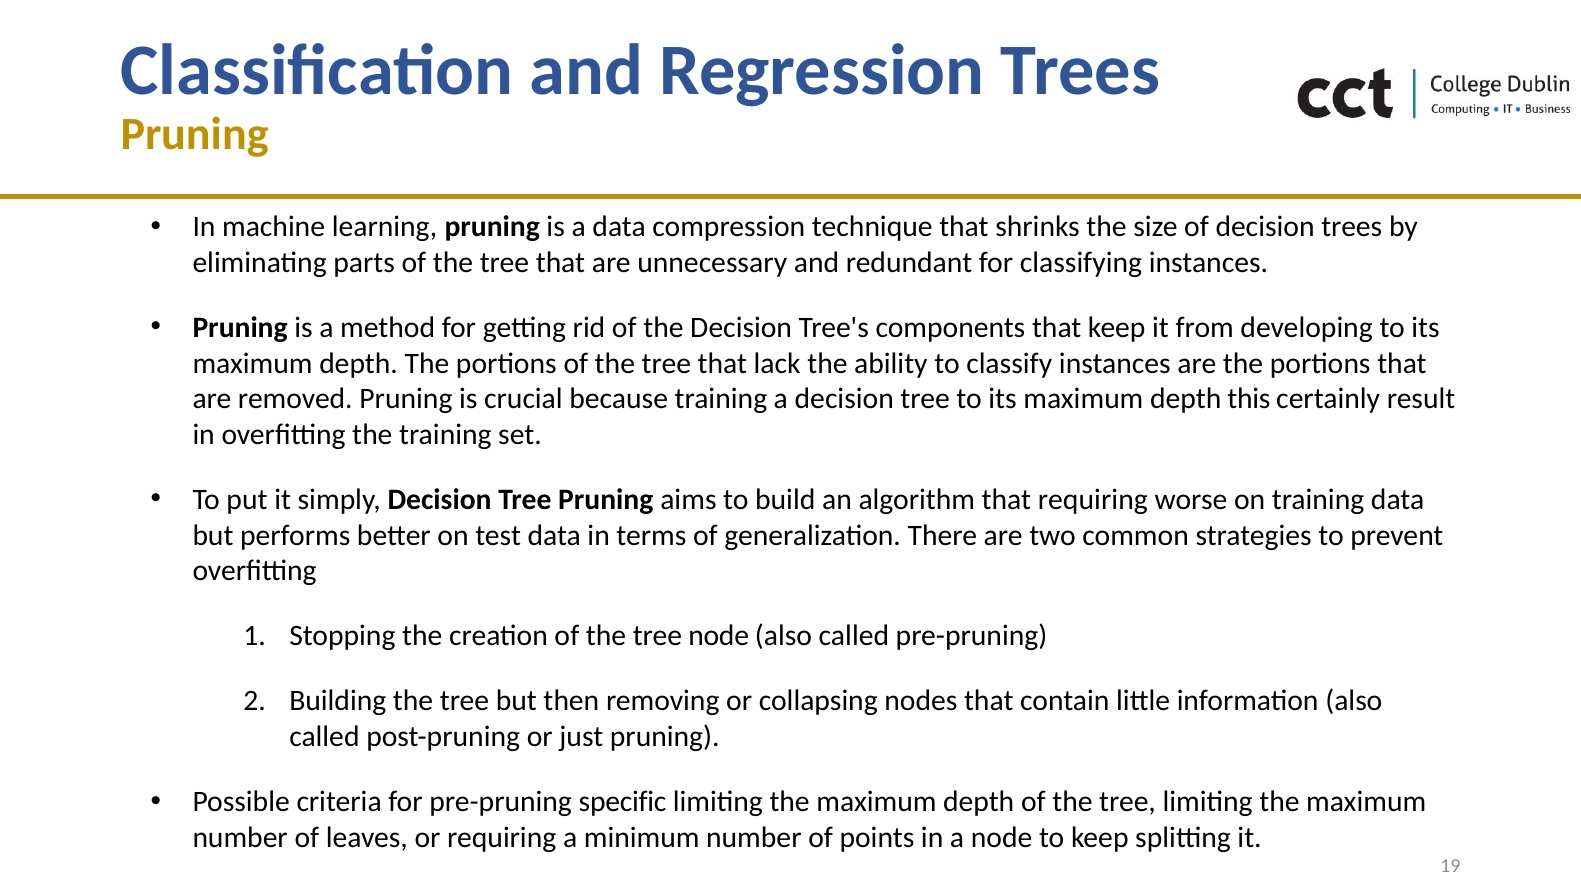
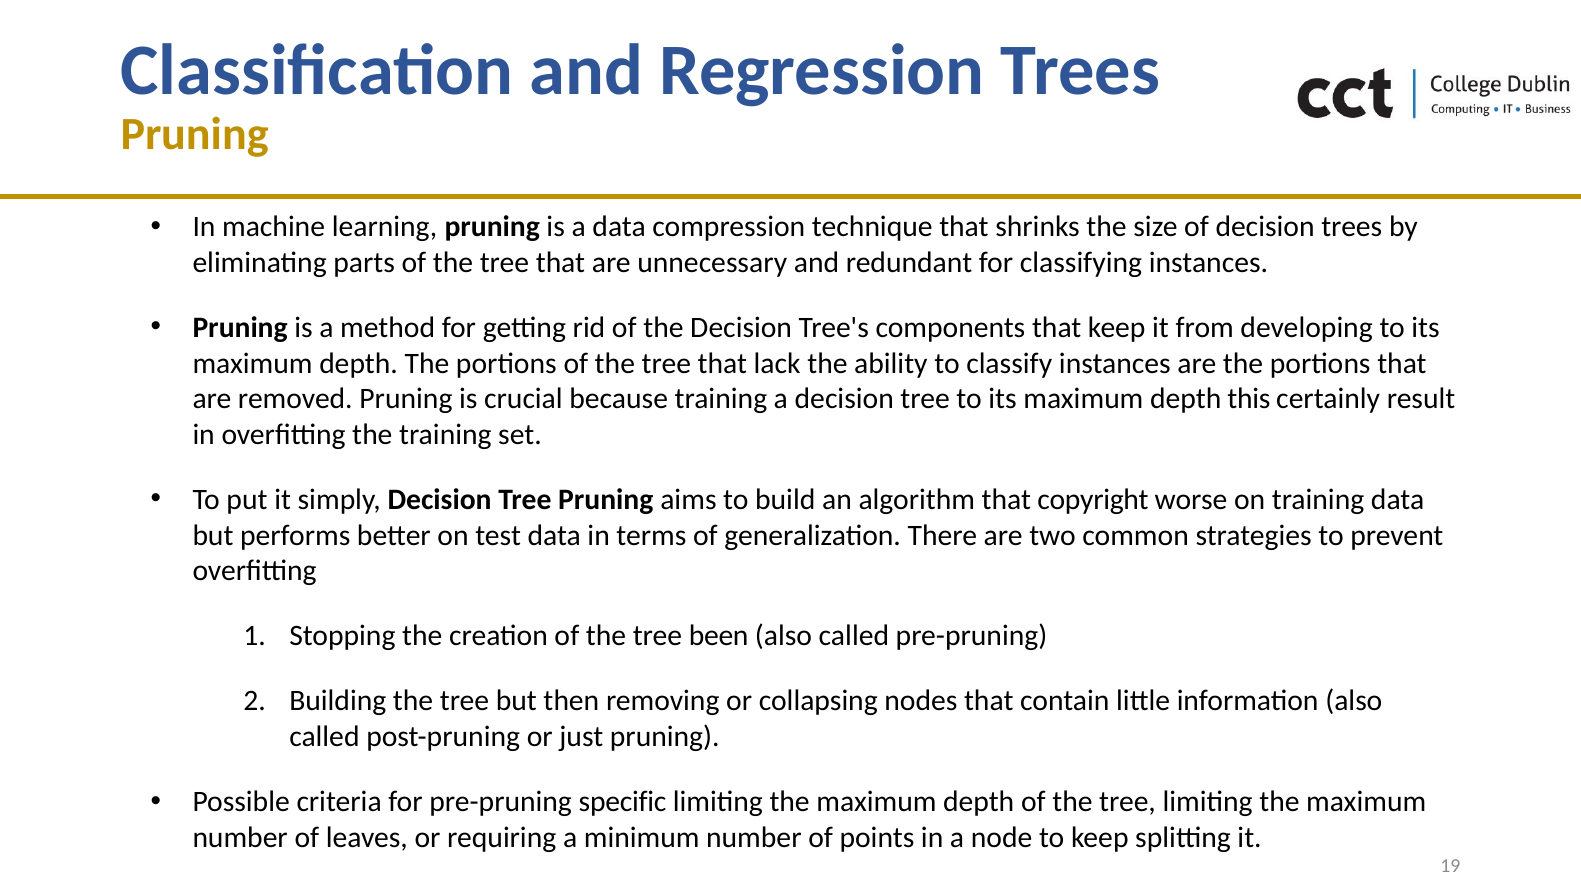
that requiring: requiring -> copyright
tree node: node -> been
